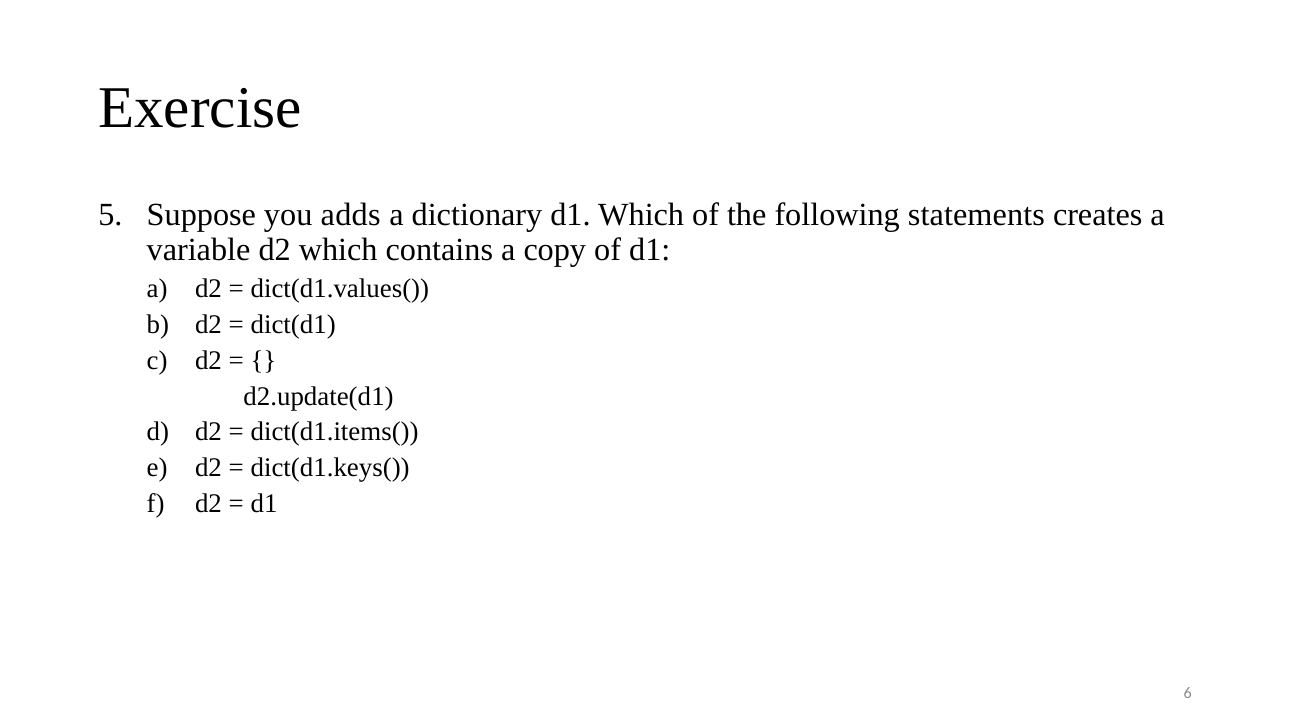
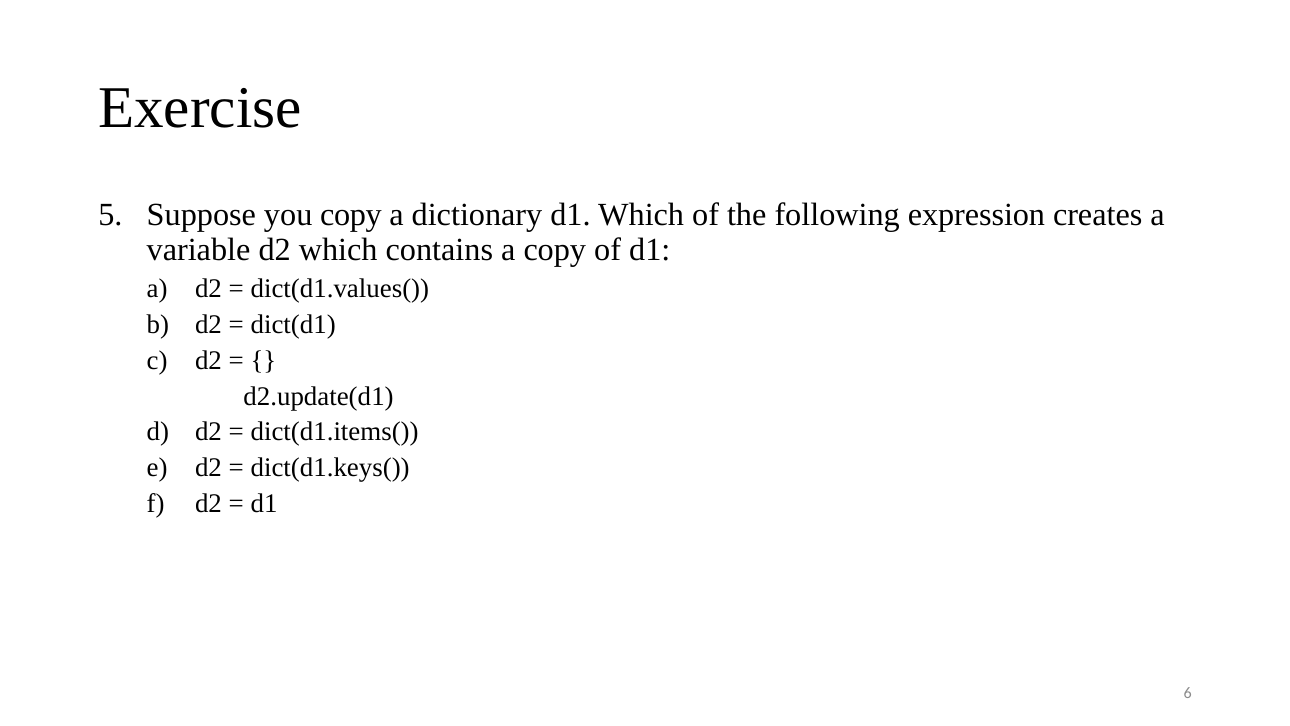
you adds: adds -> copy
statements: statements -> expression
